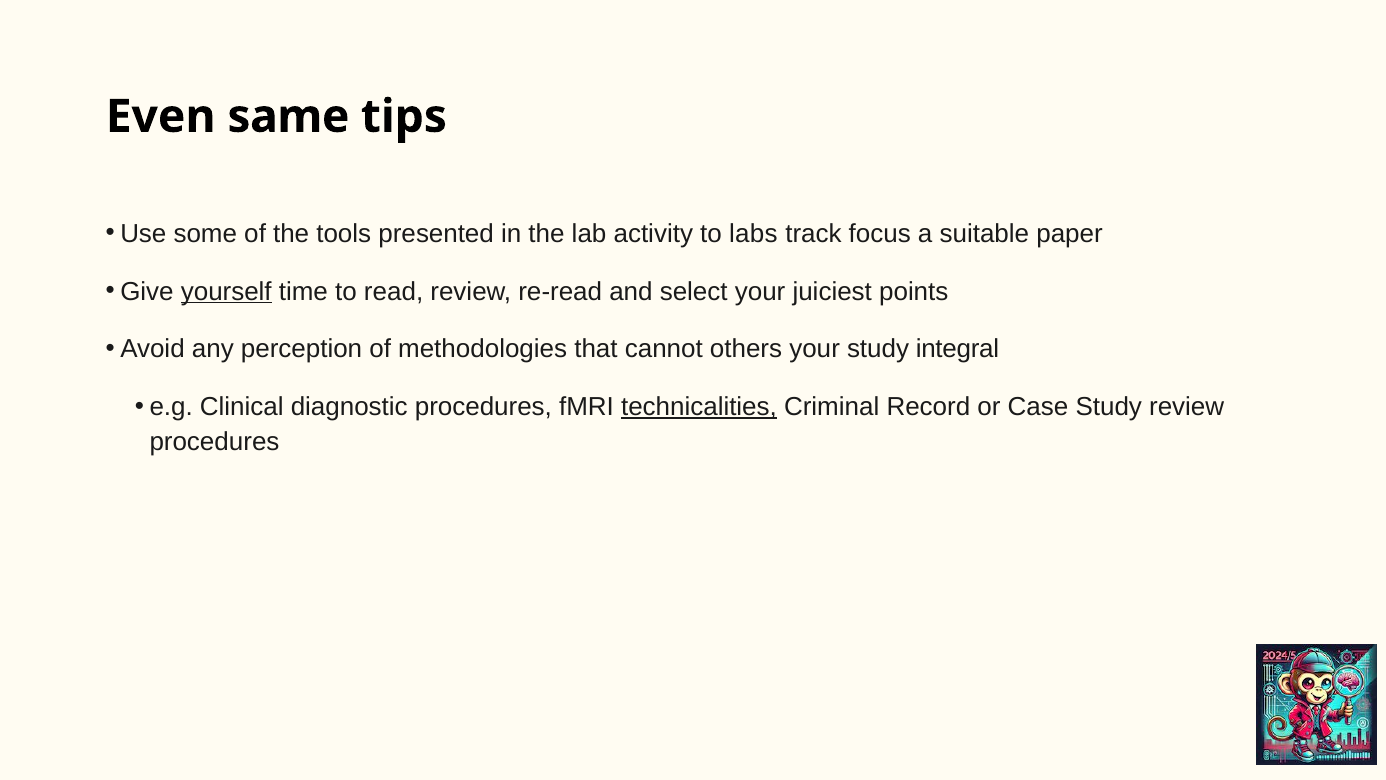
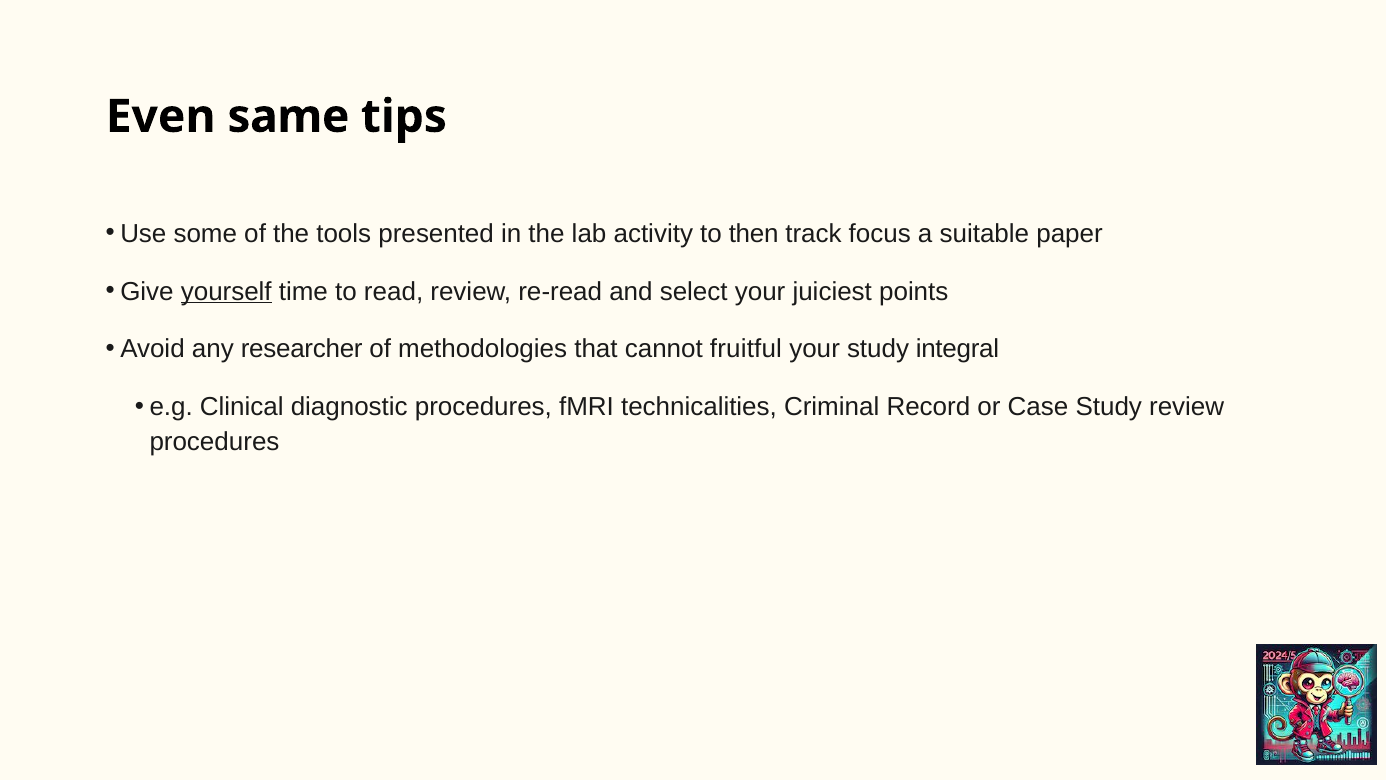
labs: labs -> then
perception: perception -> researcher
others: others -> fruitful
technicalities underline: present -> none
